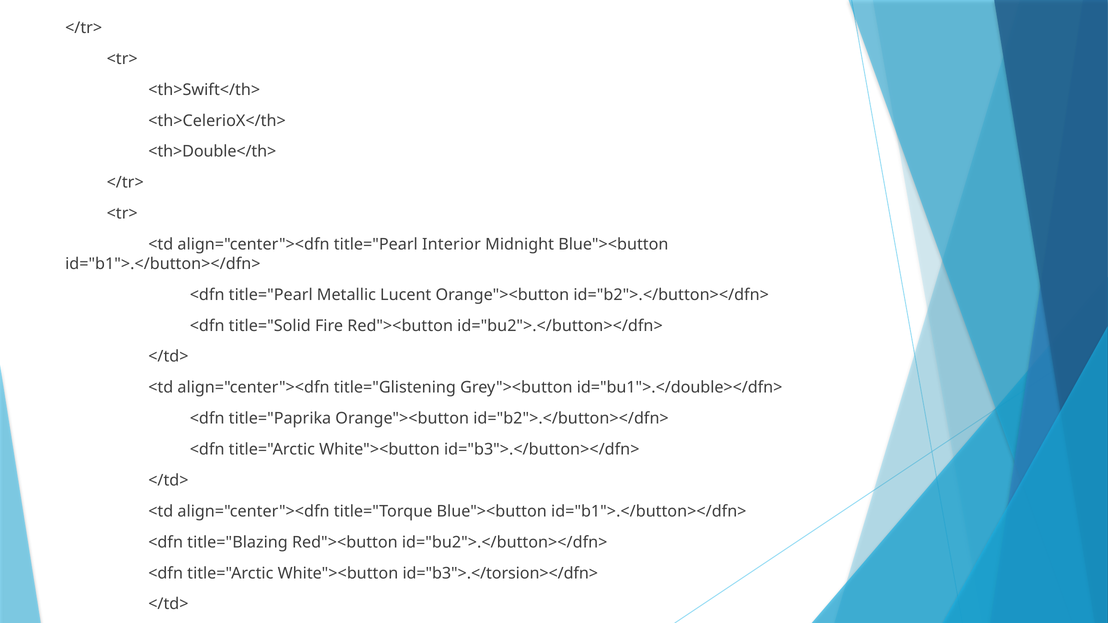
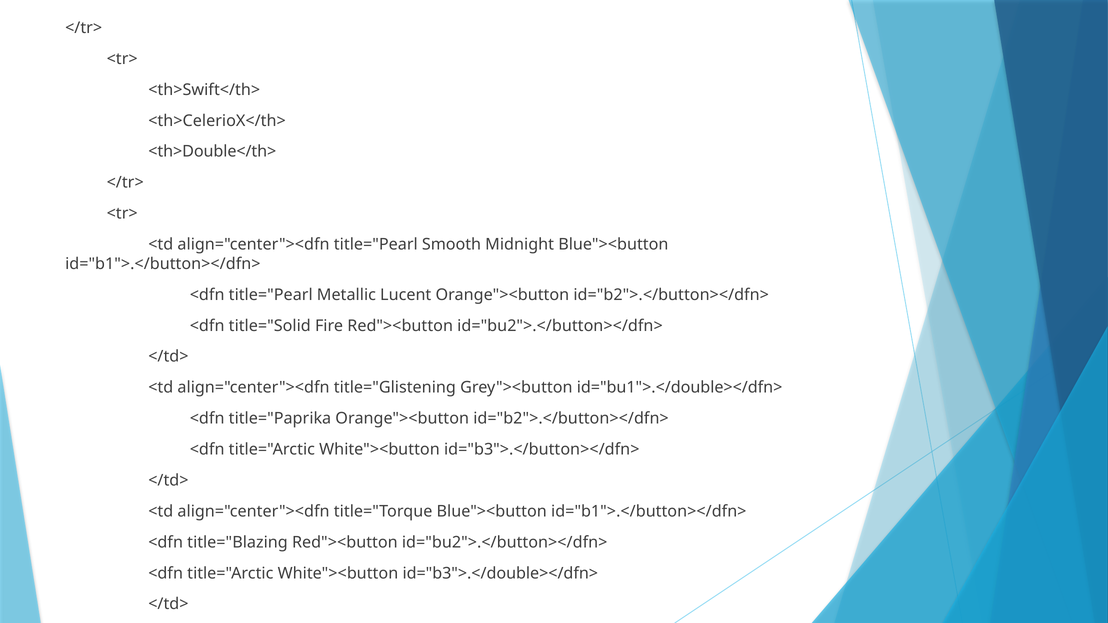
Interior: Interior -> Smooth
id="b3">.</torsion></dfn>: id="b3">.</torsion></dfn> -> id="b3">.</double></dfn>
